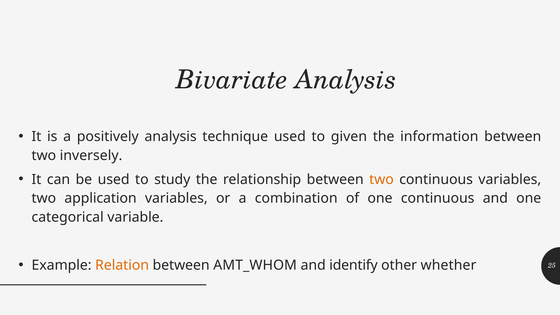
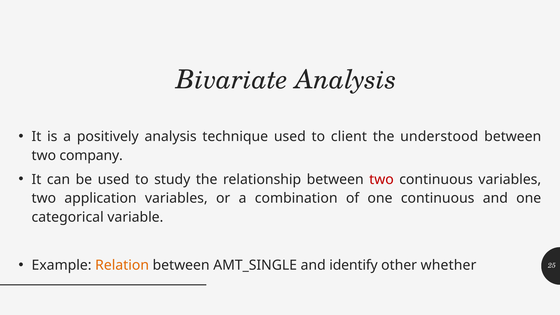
given: given -> client
information: information -> understood
inversely: inversely -> company
two at (381, 179) colour: orange -> red
AMT_WHOM: AMT_WHOM -> AMT_SINGLE
